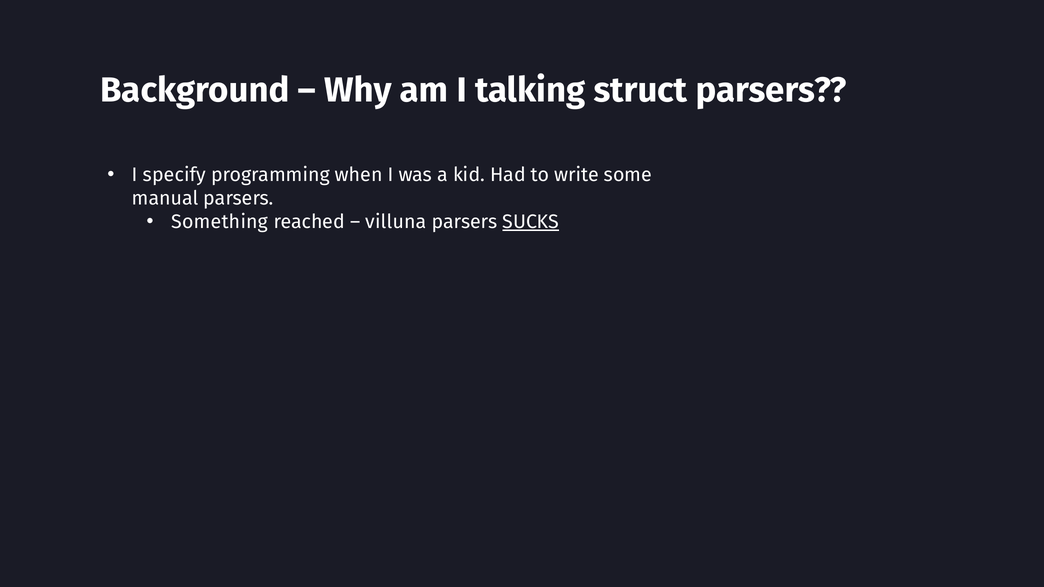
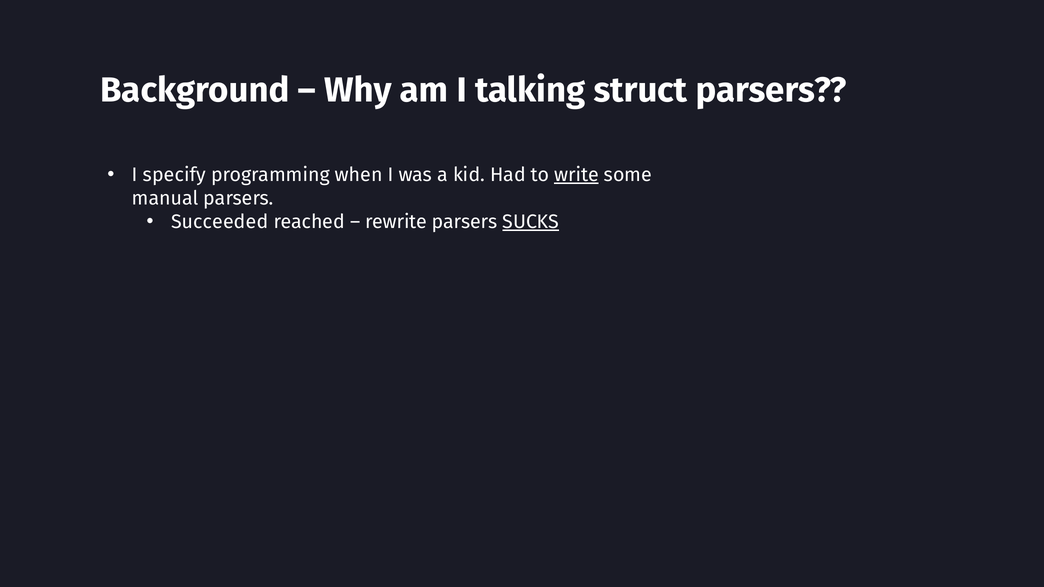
write underline: none -> present
Something: Something -> Succeeded
villuna: villuna -> rewrite
